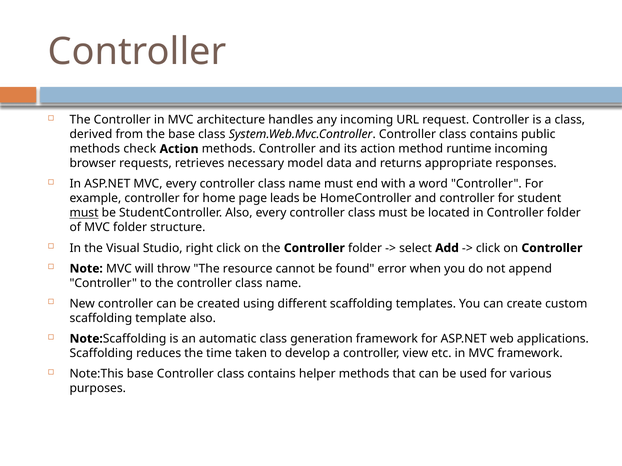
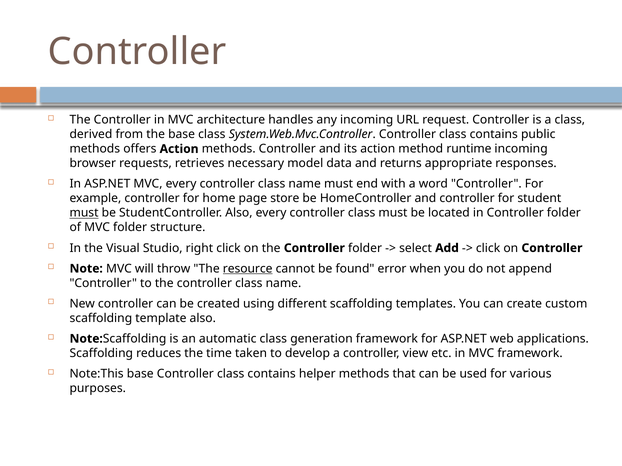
check: check -> offers
leads: leads -> store
resource underline: none -> present
